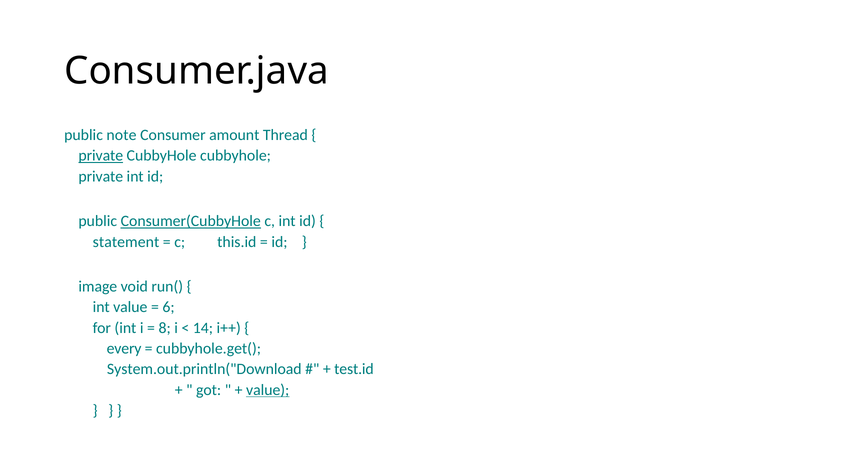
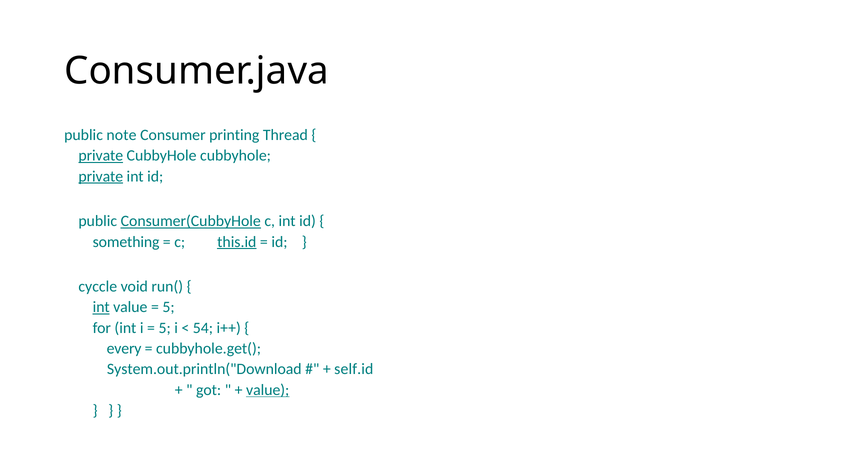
amount: amount -> printing
private at (101, 176) underline: none -> present
statement: statement -> something
this.id underline: none -> present
image: image -> cyccle
int at (101, 307) underline: none -> present
6 at (168, 307): 6 -> 5
8 at (165, 328): 8 -> 5
14: 14 -> 54
test.id: test.id -> self.id
